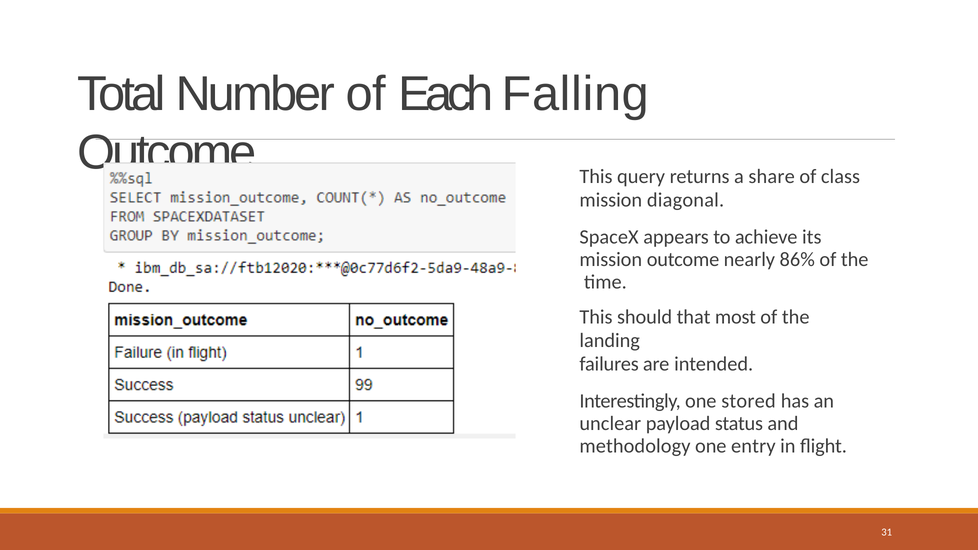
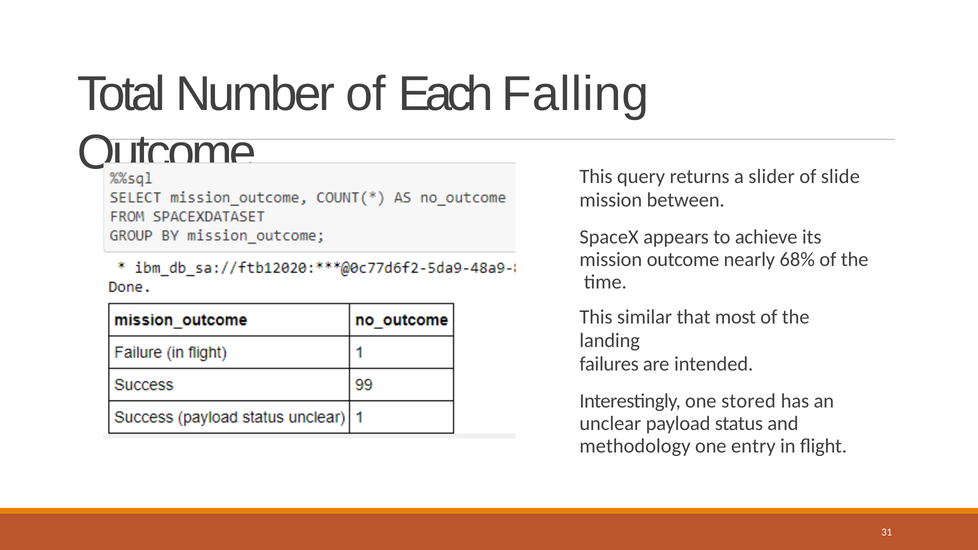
share: share -> slider
class: class -> slide
diagonal: diagonal -> between
86%: 86% -> 68%
should: should -> similar
